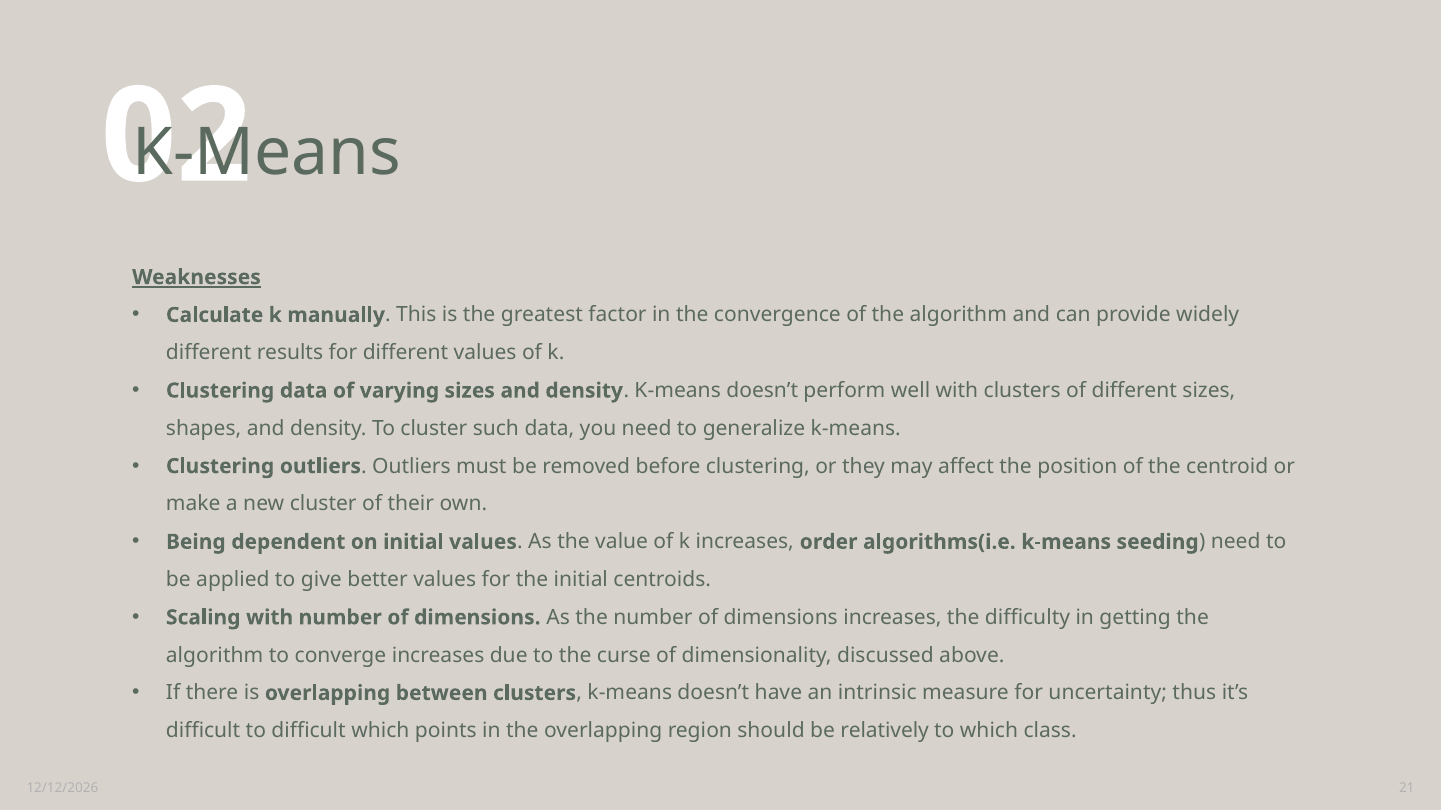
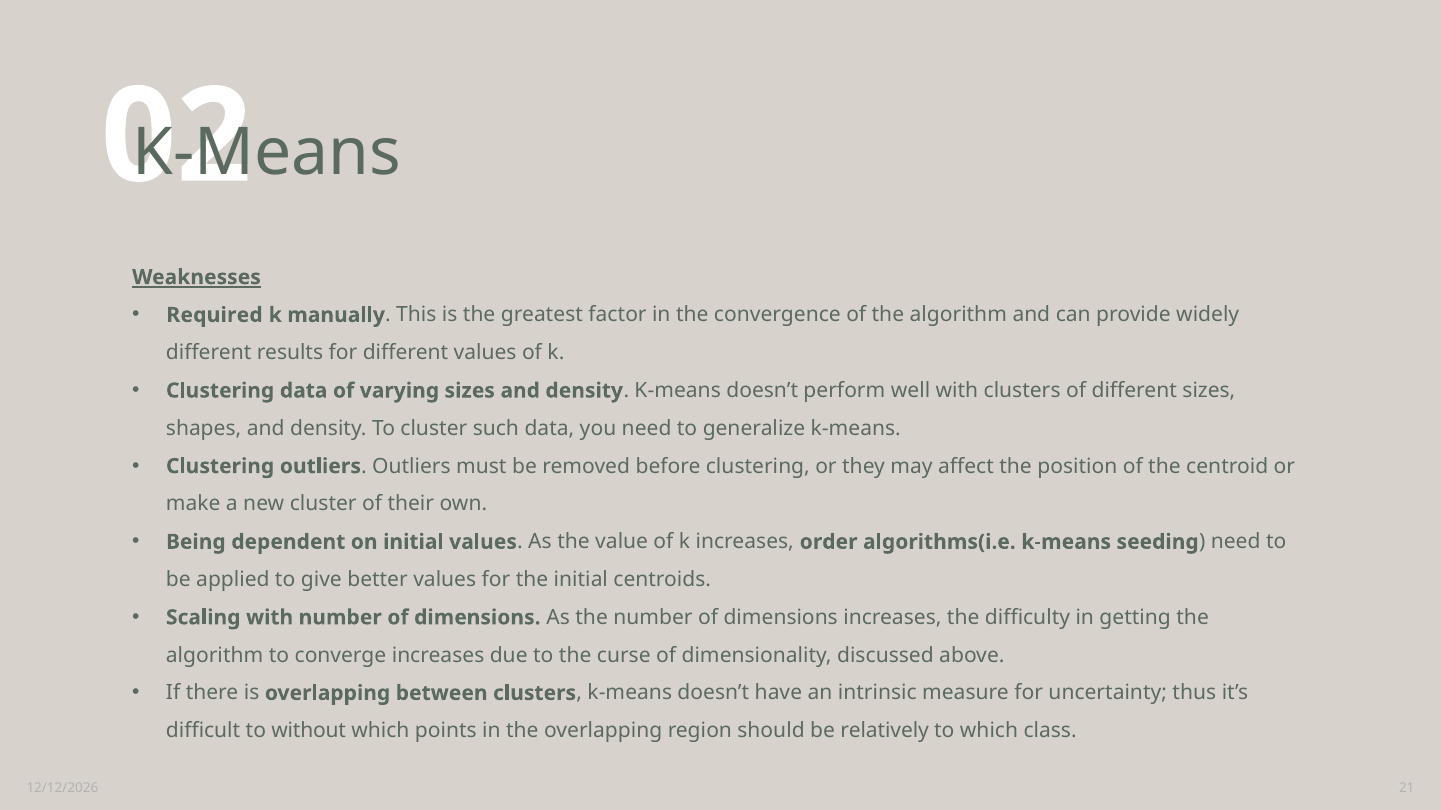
Calculate: Calculate -> Required
to difficult: difficult -> without
